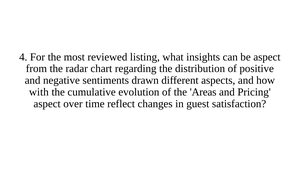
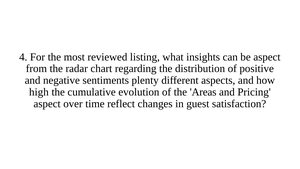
drawn: drawn -> plenty
with: with -> high
